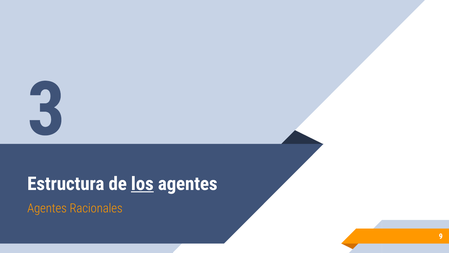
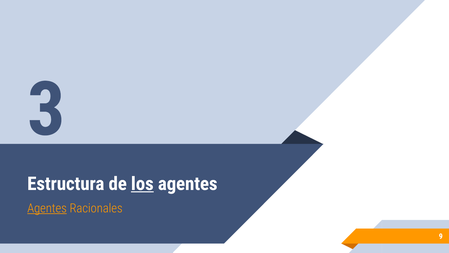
Agentes at (47, 208) underline: none -> present
